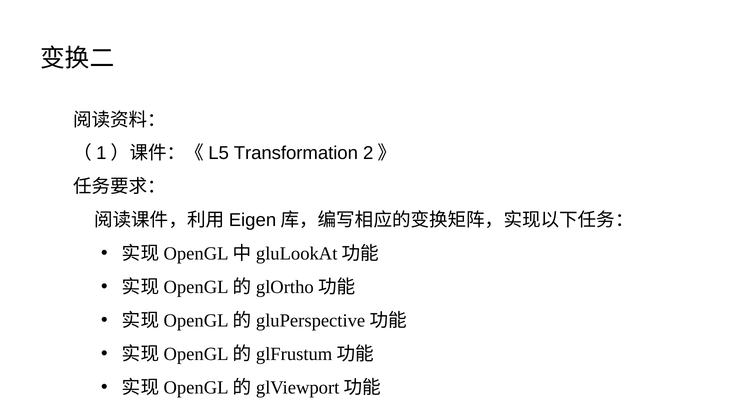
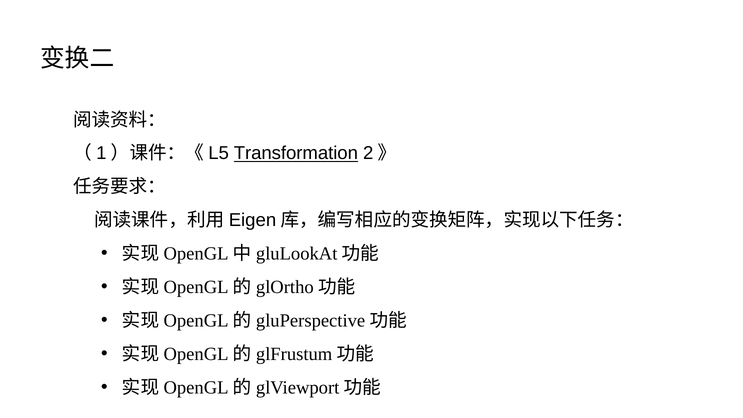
Transformation underline: none -> present
